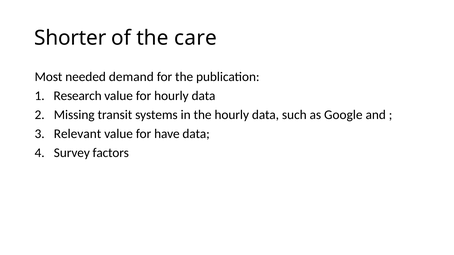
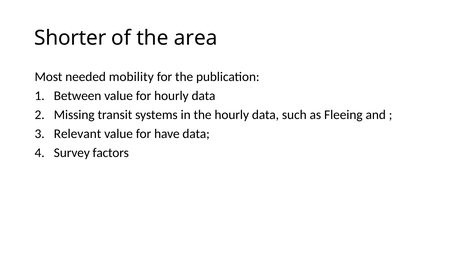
care: care -> area
demand: demand -> mobility
Research: Research -> Between
Google: Google -> Fleeing
